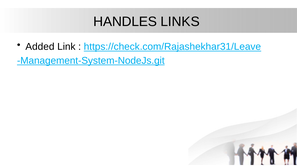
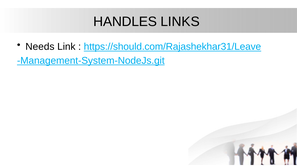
Added: Added -> Needs
https://check.com/Rajashekhar31/Leave: https://check.com/Rajashekhar31/Leave -> https://should.com/Rajashekhar31/Leave
